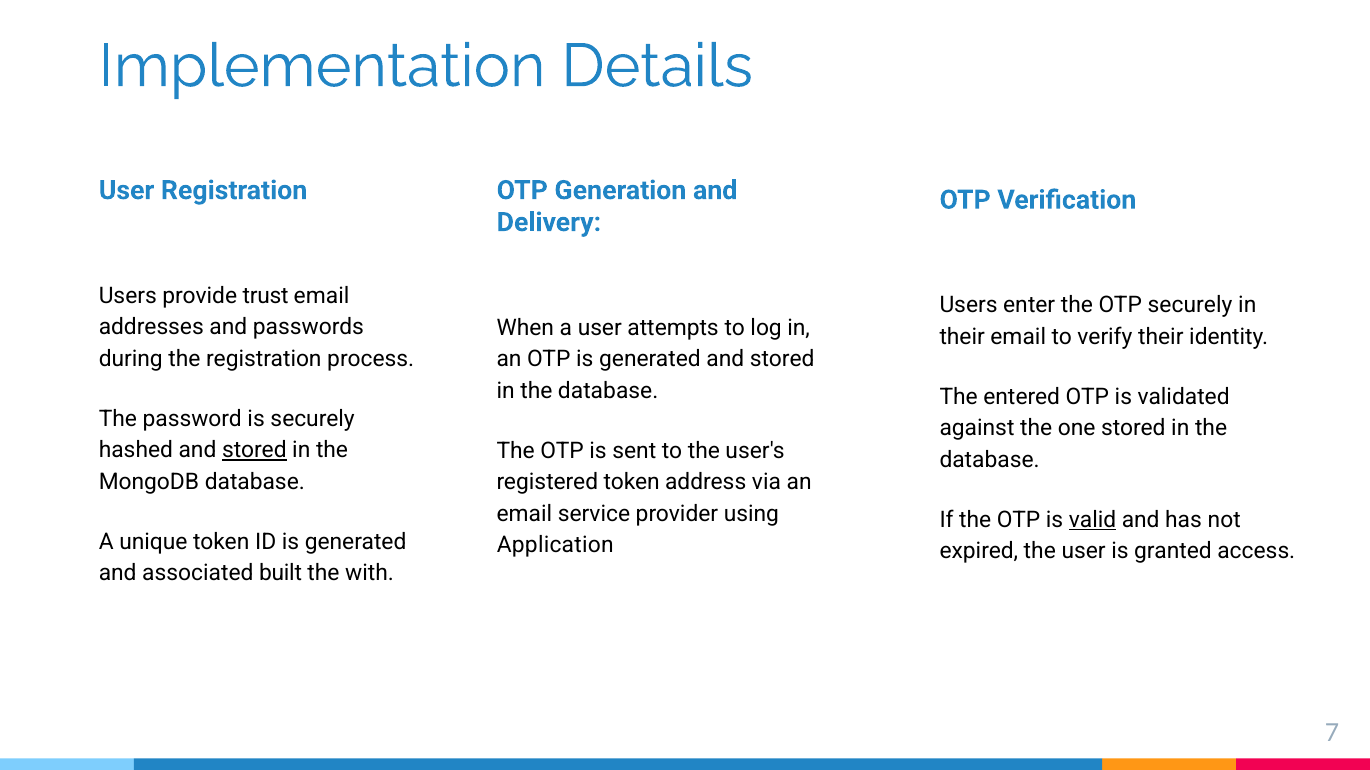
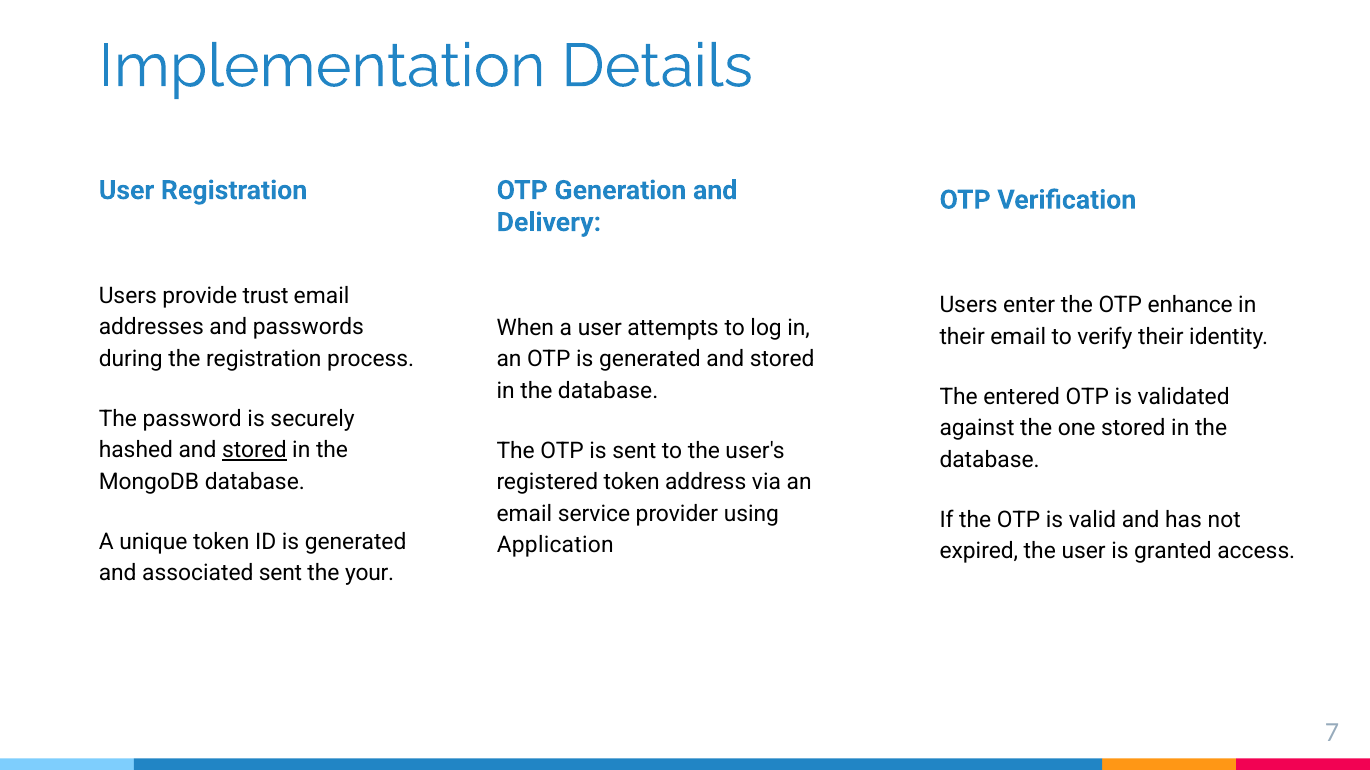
OTP securely: securely -> enhance
valid underline: present -> none
associated built: built -> sent
with: with -> your
